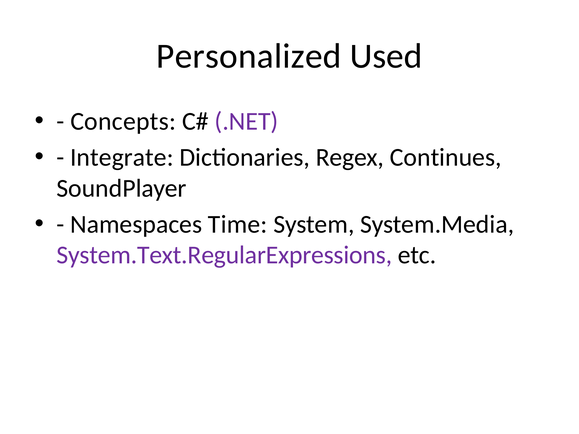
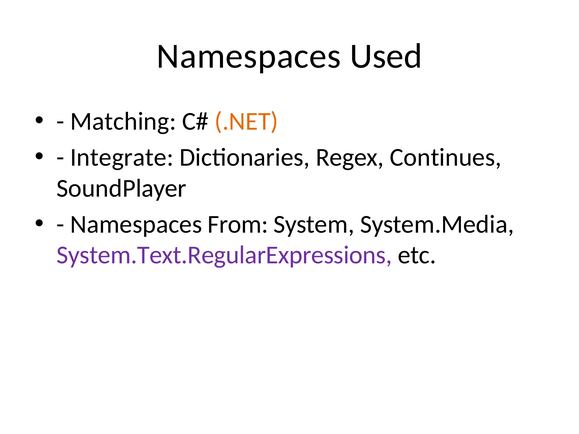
Personalized at (249, 56): Personalized -> Namespaces
Concepts: Concepts -> Matching
.NET colour: purple -> orange
Time: Time -> From
